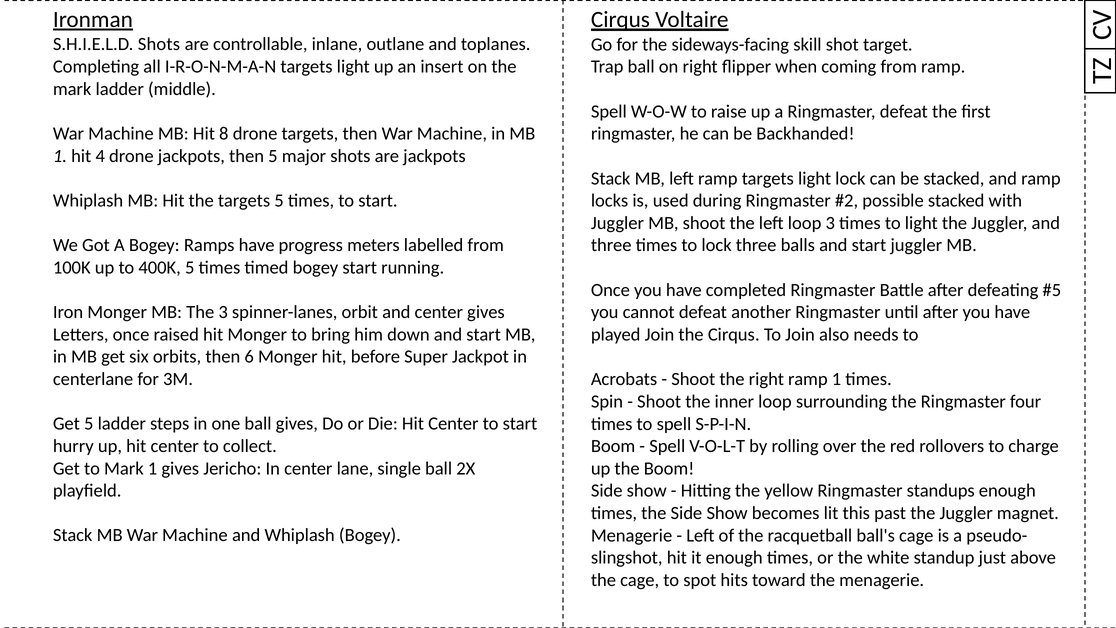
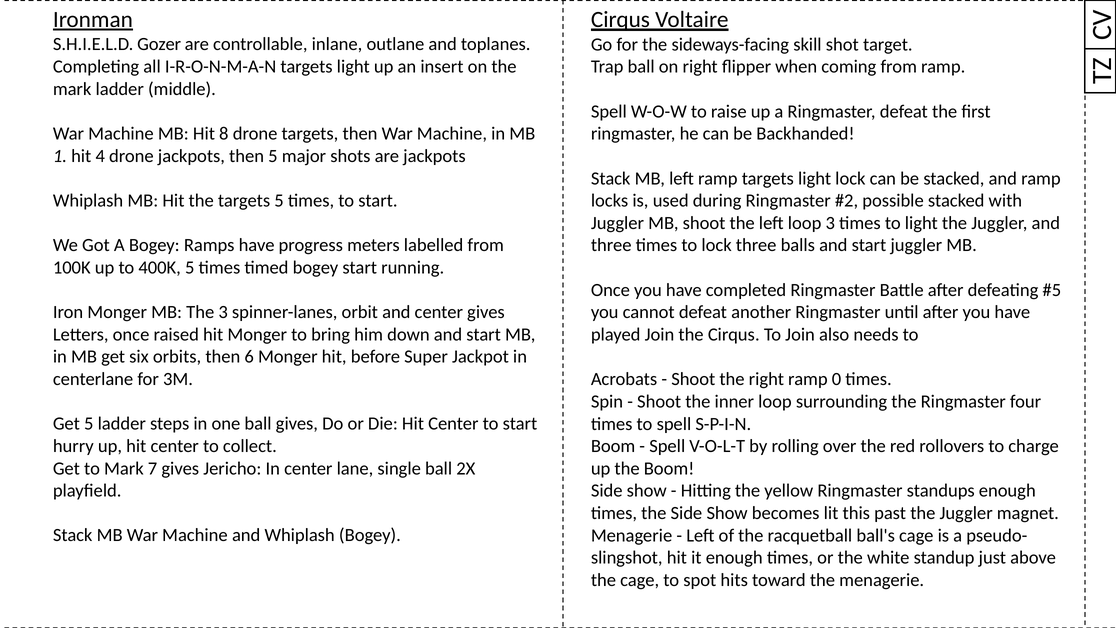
S.H.I.E.L.D Shots: Shots -> Gozer
ramp 1: 1 -> 0
Mark 1: 1 -> 7
